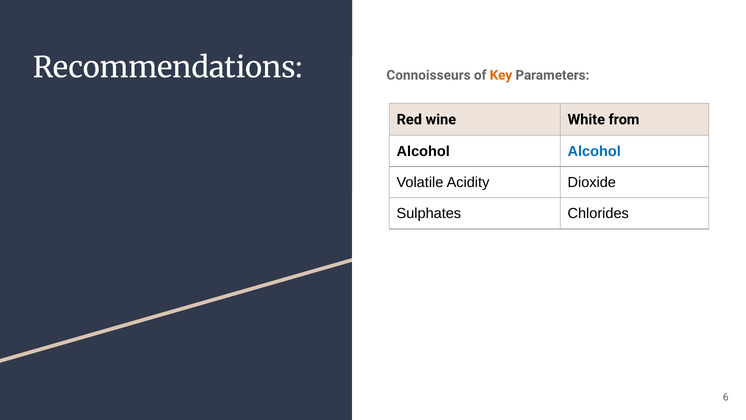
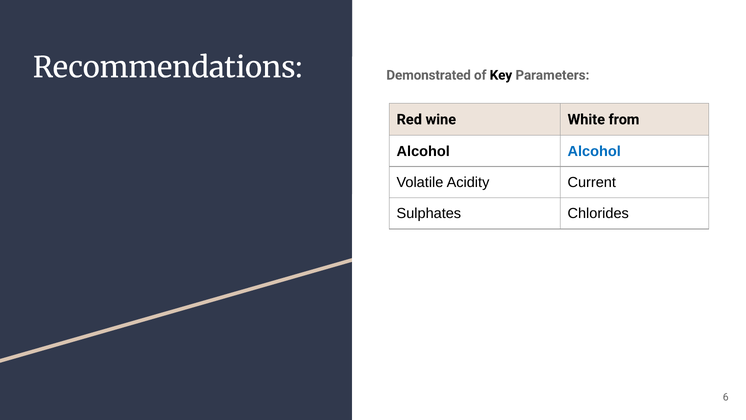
Connoisseurs: Connoisseurs -> Demonstrated
Key colour: orange -> black
Dioxide: Dioxide -> Current
